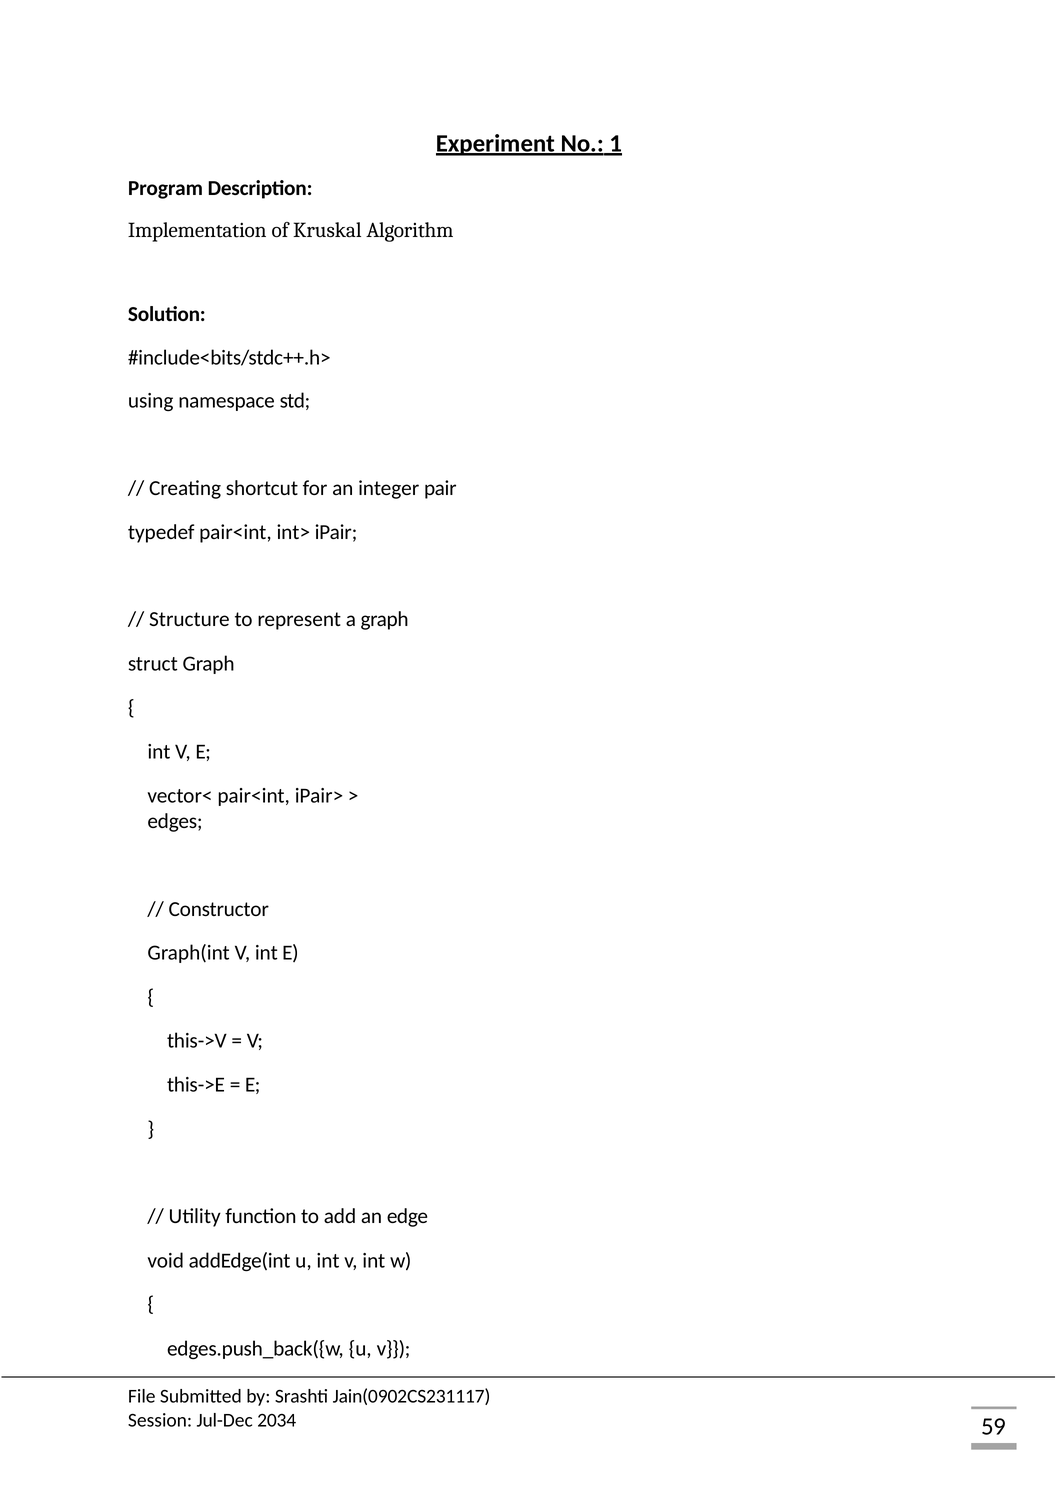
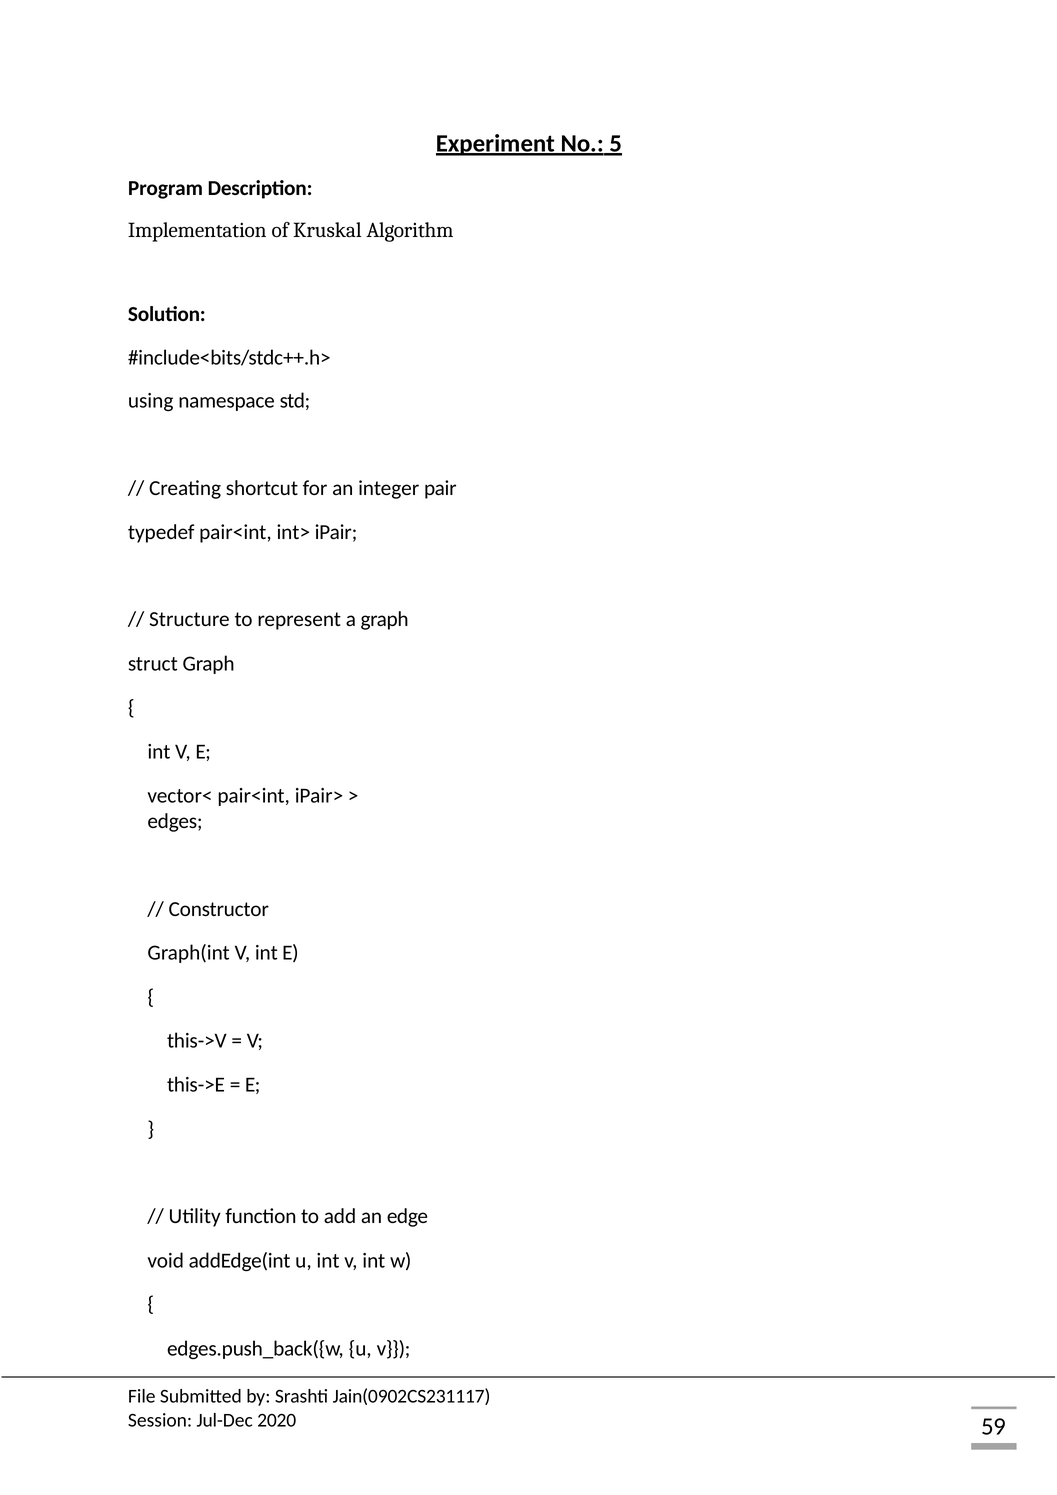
1: 1 -> 5
2034: 2034 -> 2020
